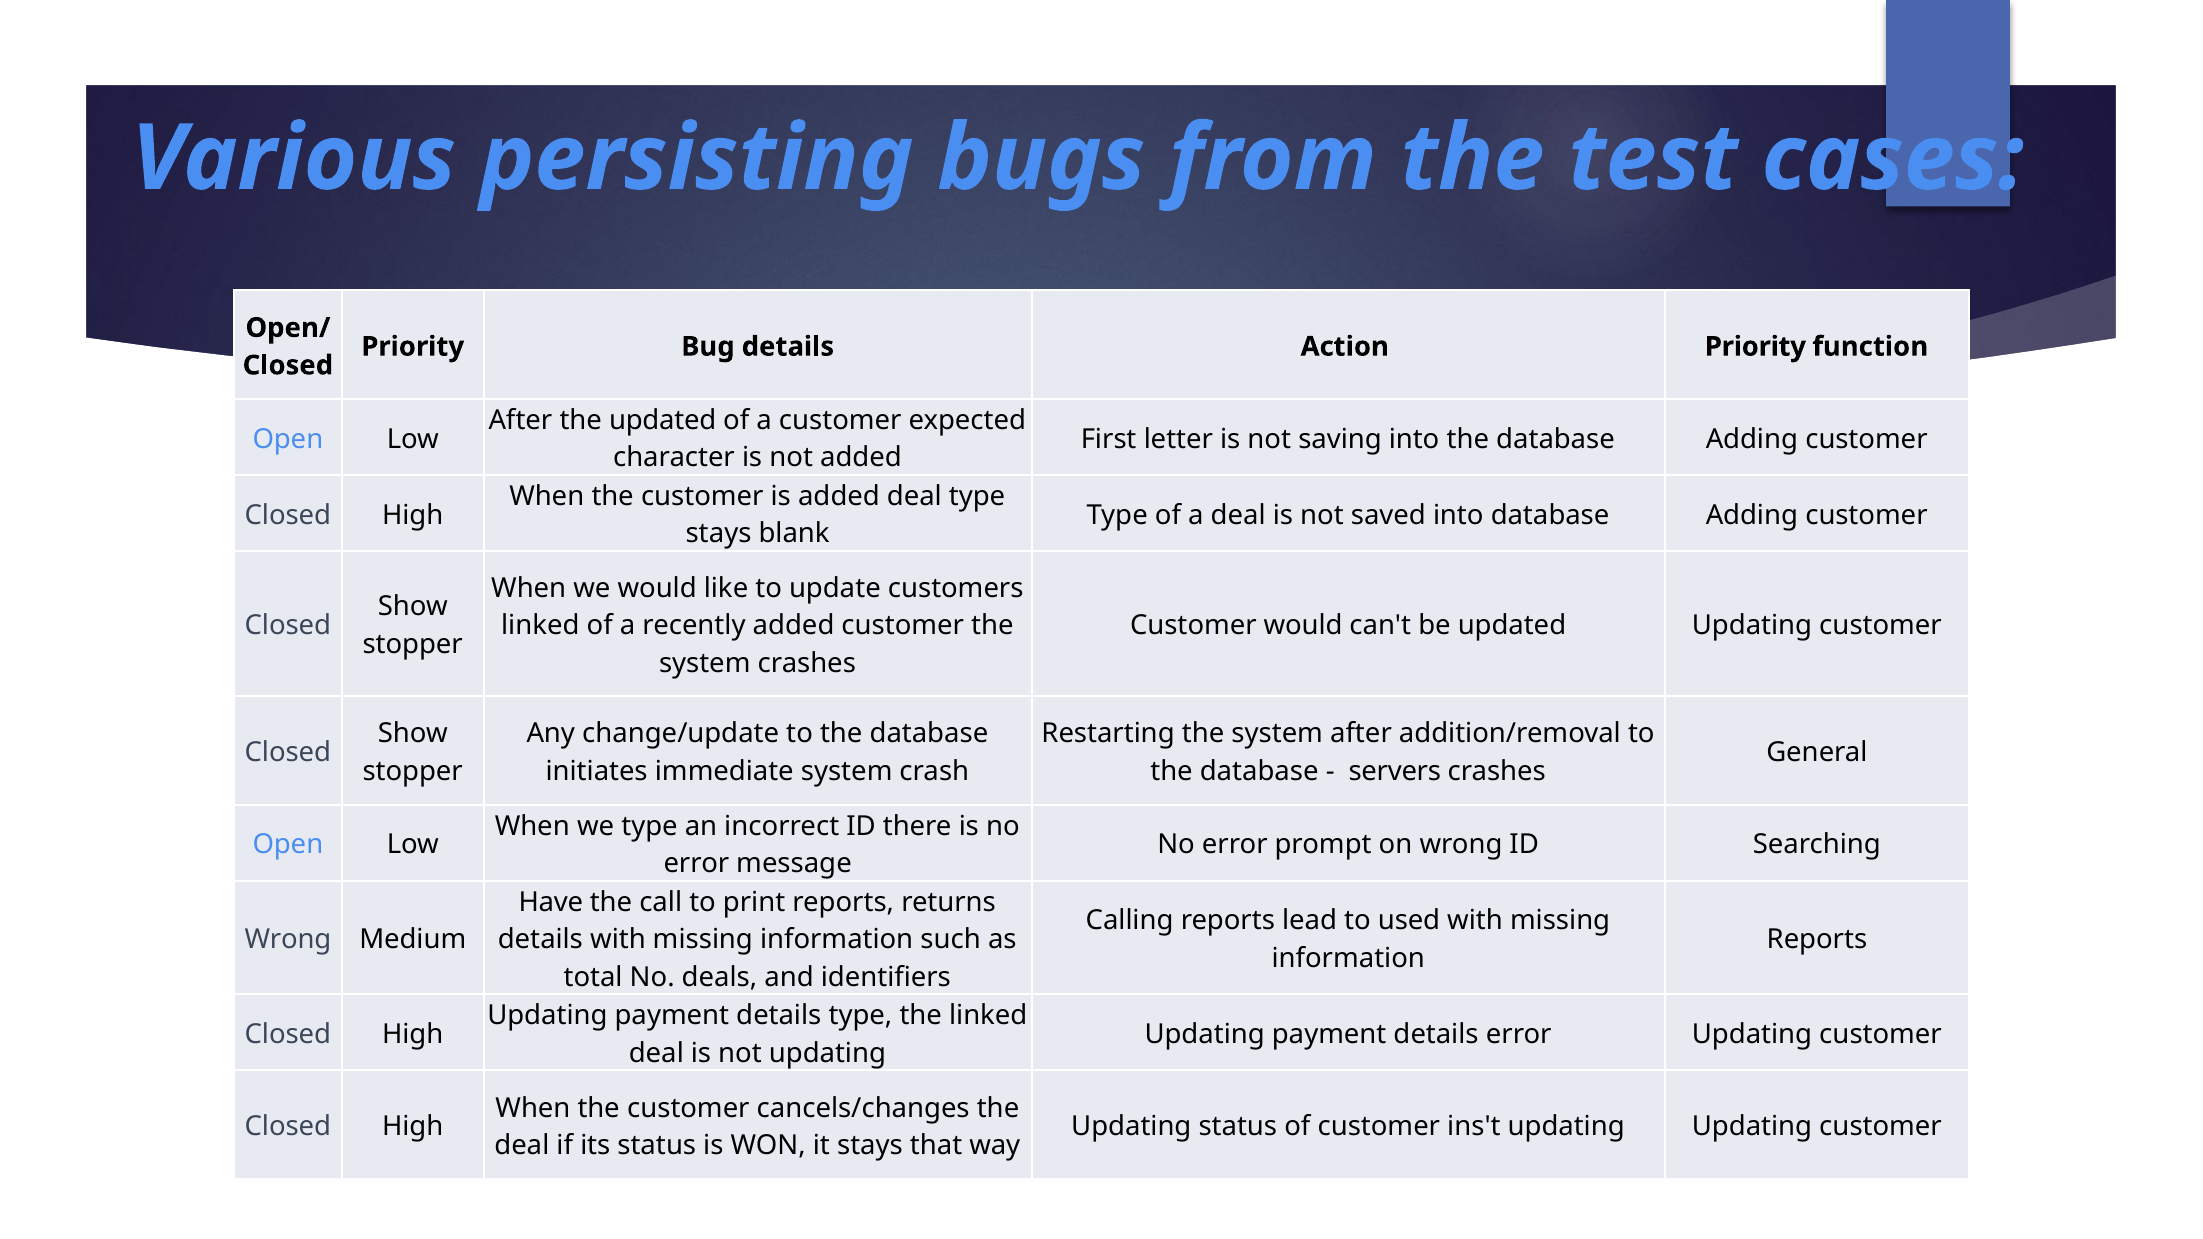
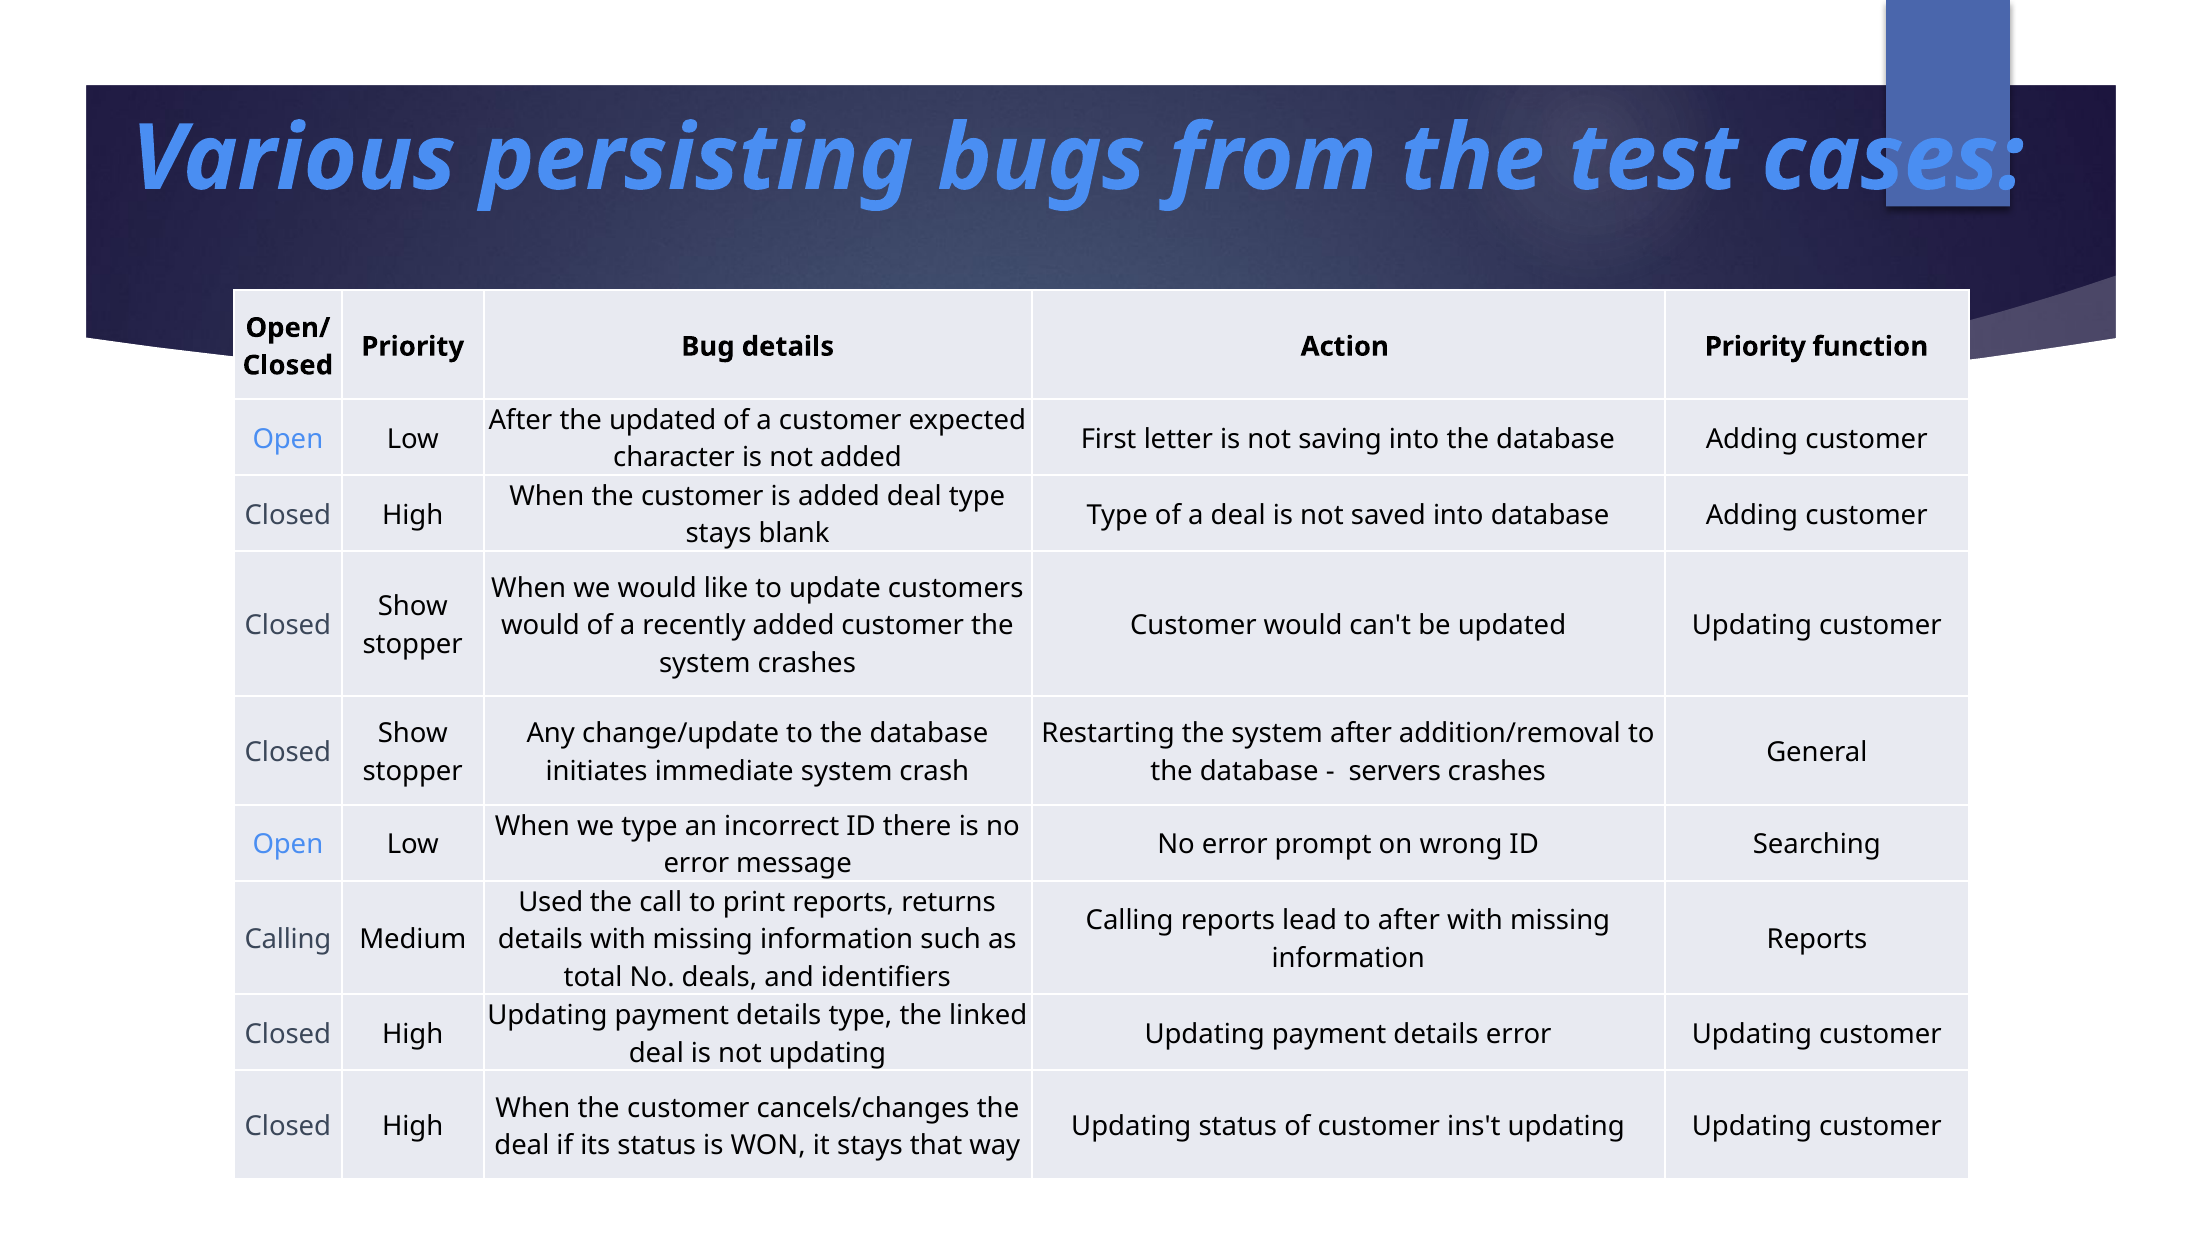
linked at (540, 626): linked -> would
Have: Have -> Used
to used: used -> after
Wrong at (288, 940): Wrong -> Calling
